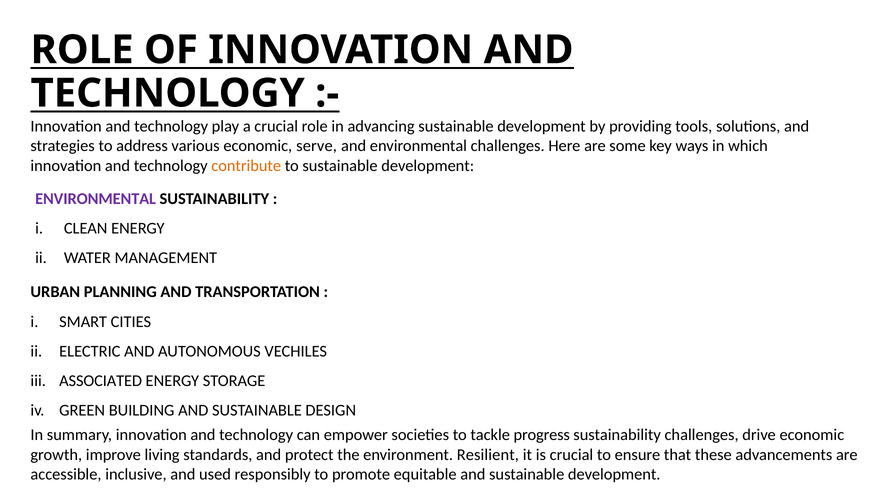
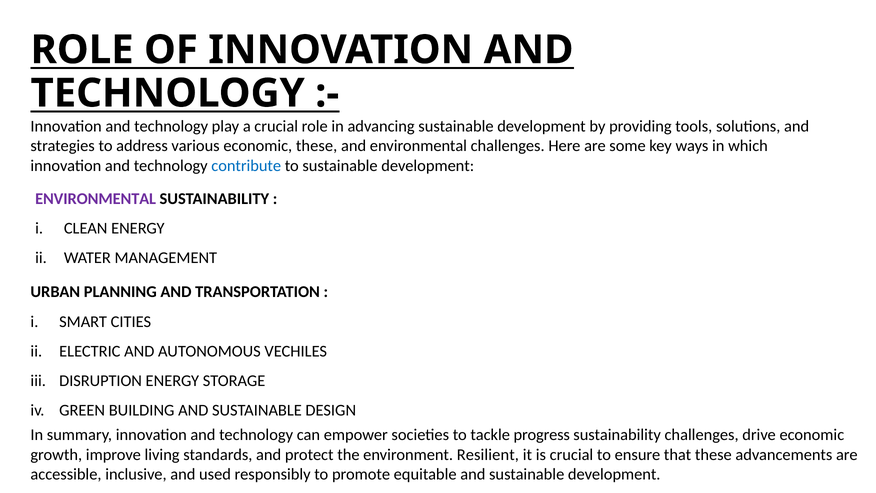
economic serve: serve -> these
contribute colour: orange -> blue
ASSOCIATED: ASSOCIATED -> DISRUPTION
